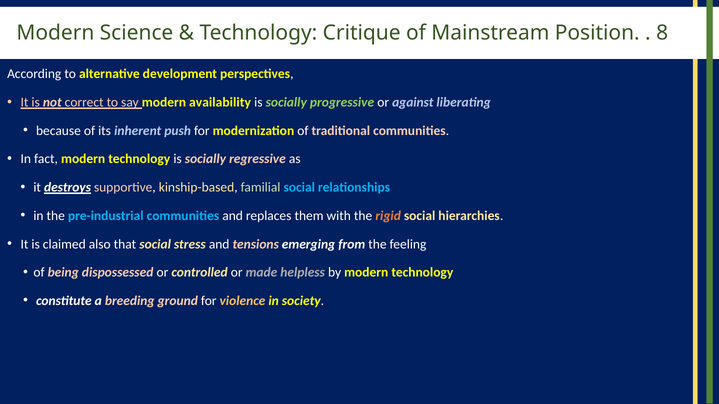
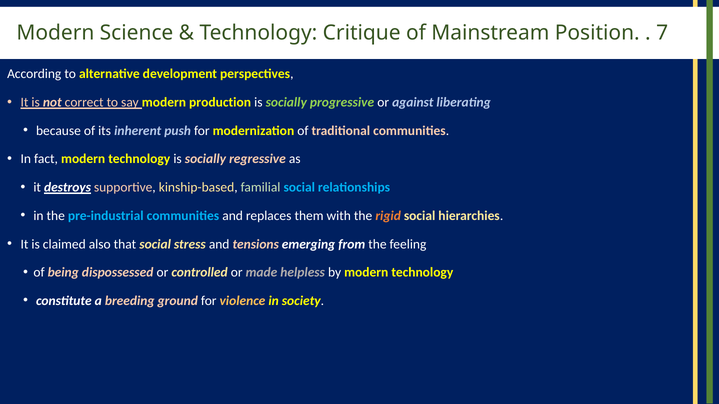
8: 8 -> 7
availability: availability -> production
